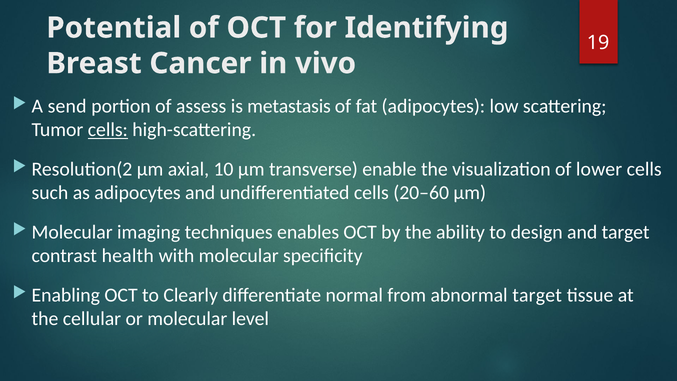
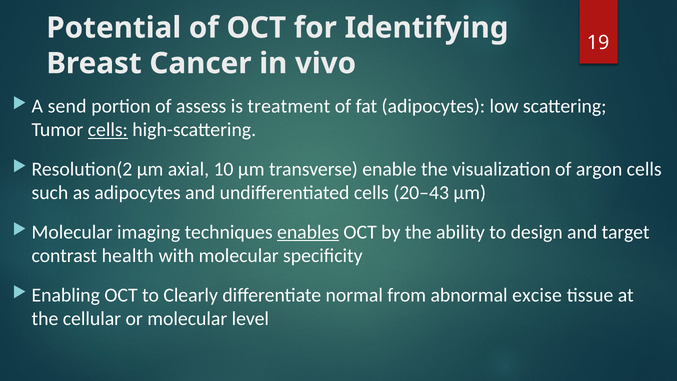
metastasis: metastasis -> treatment
lower: lower -> argon
20–60: 20–60 -> 20–43
enables underline: none -> present
abnormal target: target -> excise
